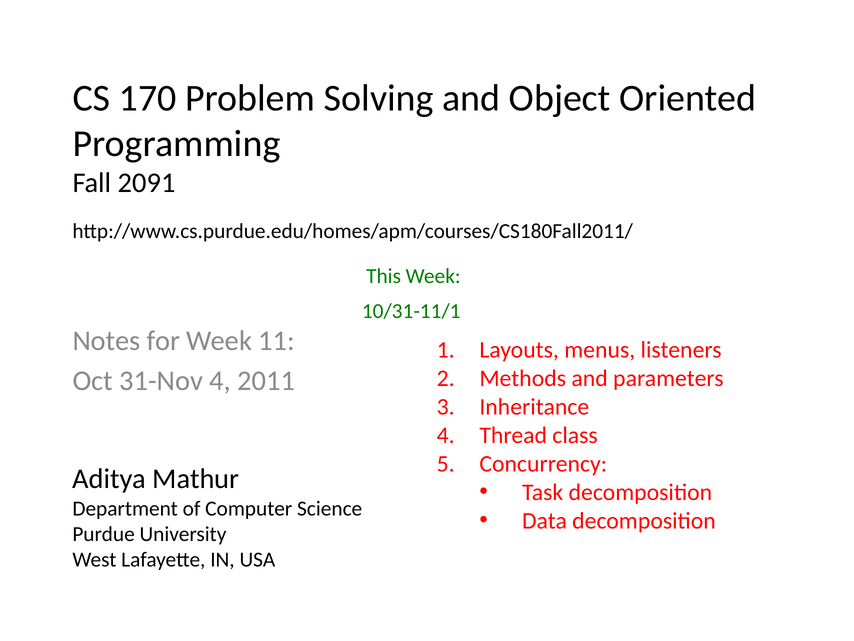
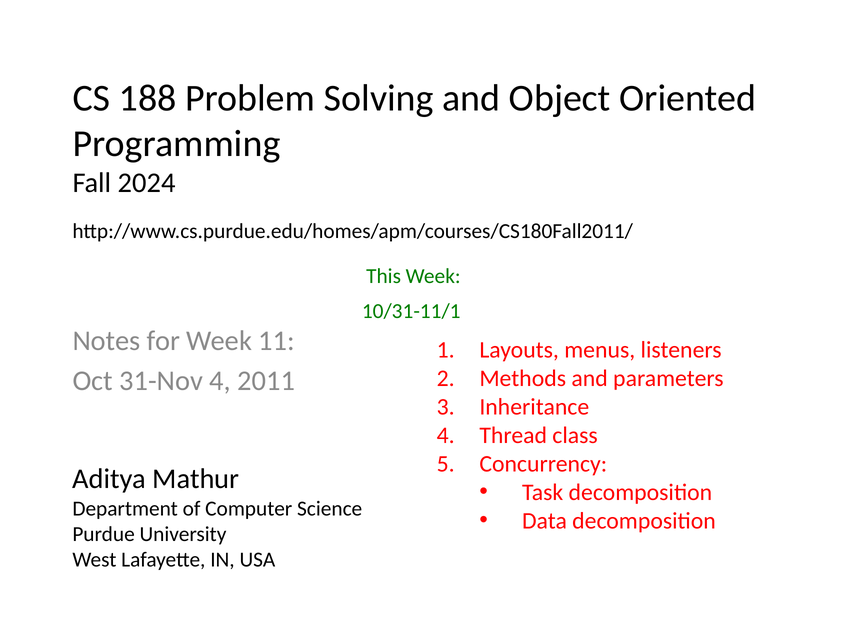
170: 170 -> 188
2091: 2091 -> 2024
